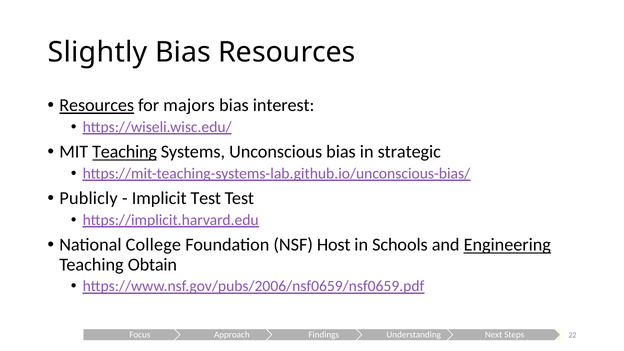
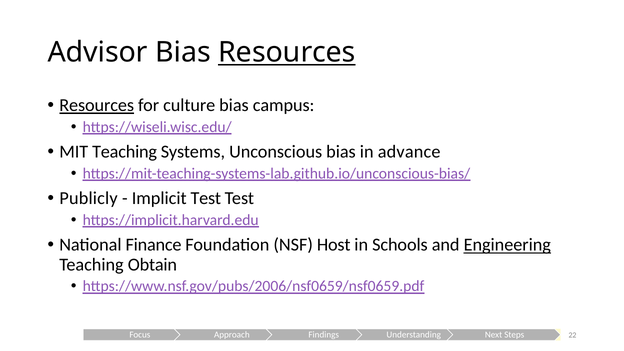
Slightly: Slightly -> Advisor
Resources at (287, 52) underline: none -> present
majors: majors -> culture
interest: interest -> campus
Teaching at (125, 152) underline: present -> none
strategic: strategic -> advance
College: College -> Finance
